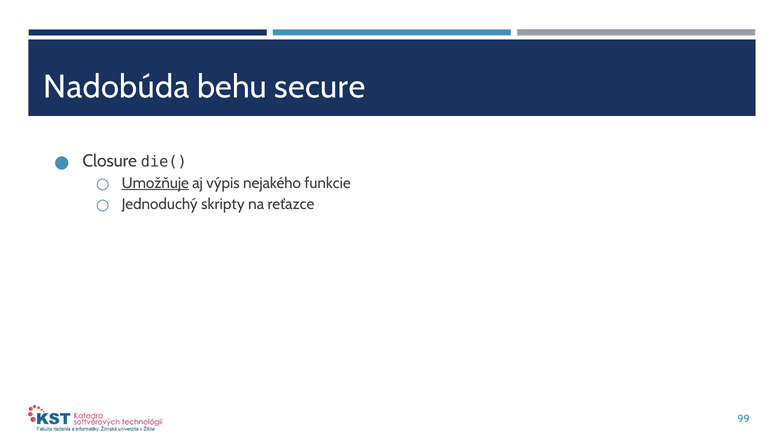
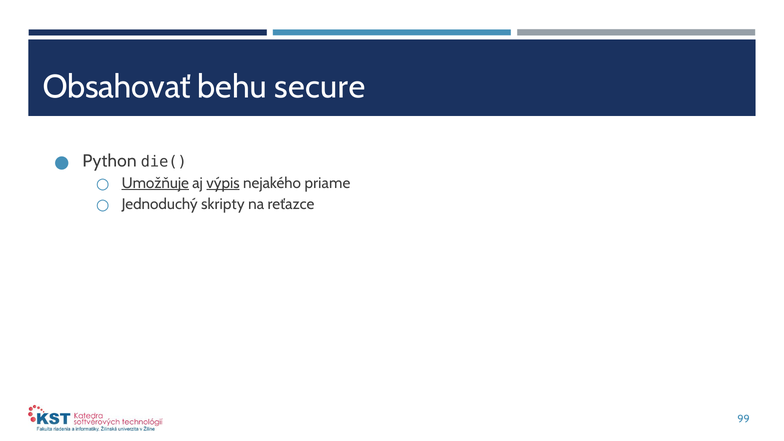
Nadobúda: Nadobúda -> Obsahovať
Closure: Closure -> Python
výpis underline: none -> present
funkcie: funkcie -> priame
